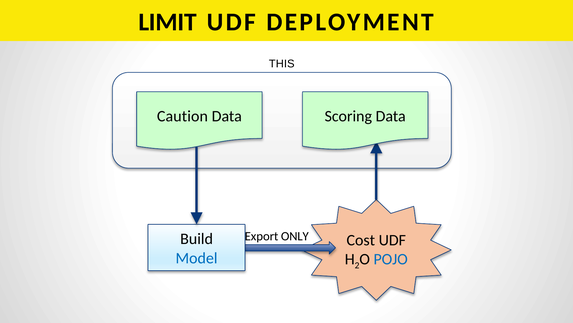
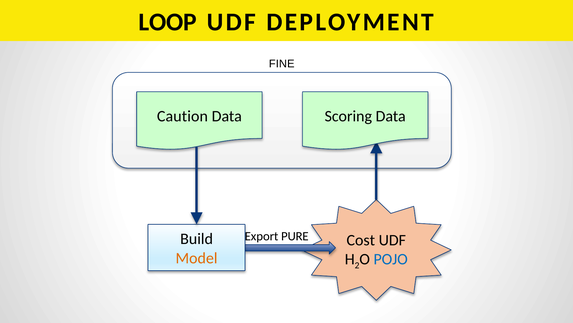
LIMIT: LIMIT -> LOOP
THIS: THIS -> FINE
ONLY: ONLY -> PURE
Model colour: blue -> orange
